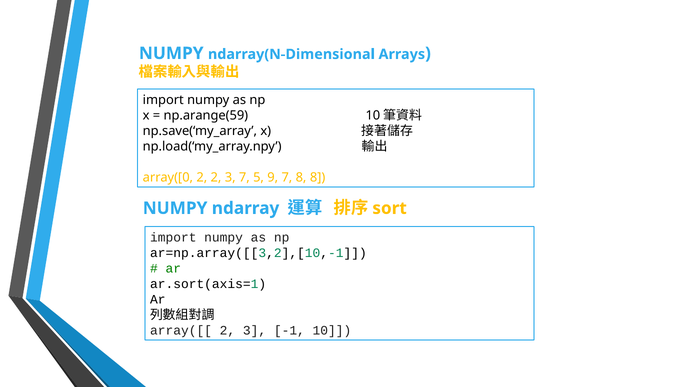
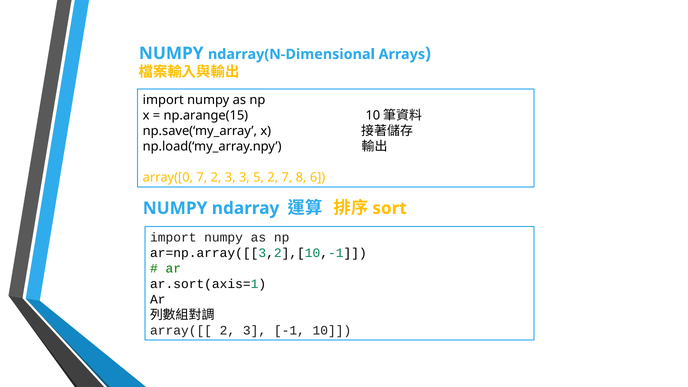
np.arange(59: np.arange(59 -> np.arange(15
array([0 2: 2 -> 7
3 7: 7 -> 3
5 9: 9 -> 2
8 8: 8 -> 6
